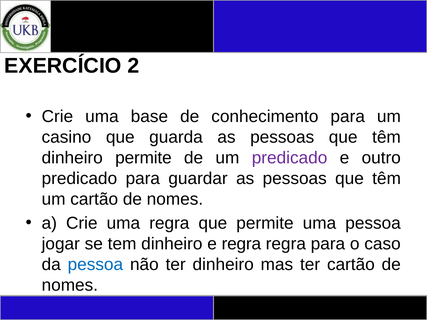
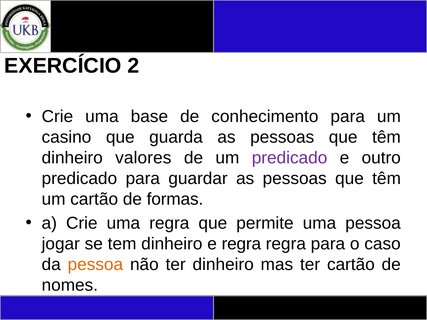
dinheiro permite: permite -> valores
um cartão de nomes: nomes -> formas
pessoa at (95, 265) colour: blue -> orange
